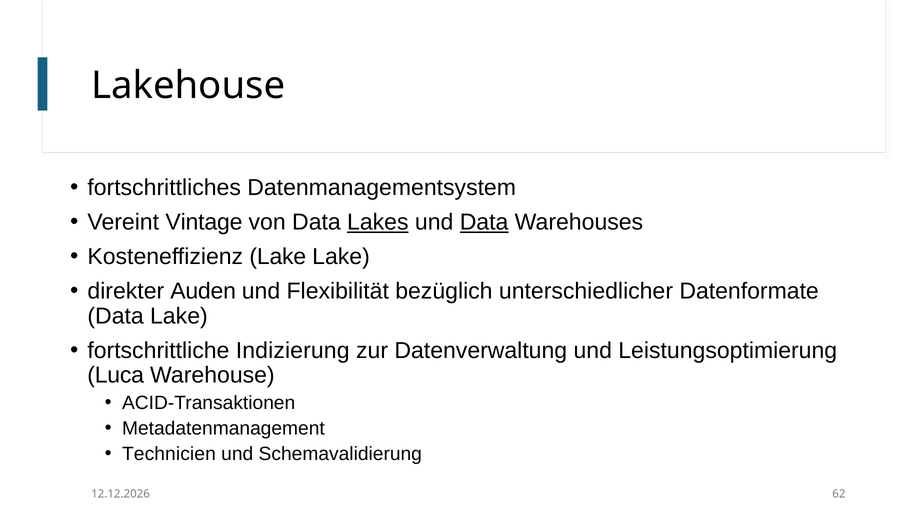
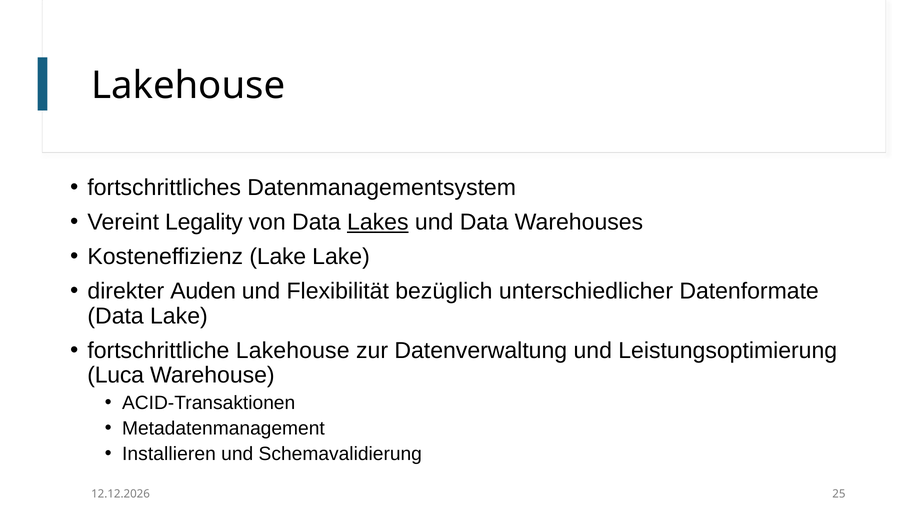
Vintage: Vintage -> Legality
Data at (484, 222) underline: present -> none
fortschrittliche Indizierung: Indizierung -> Lakehouse
Technicien: Technicien -> Installieren
62: 62 -> 25
